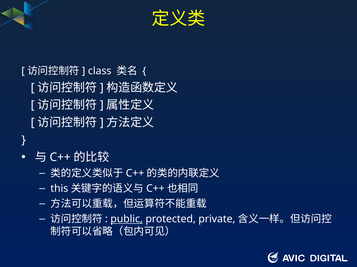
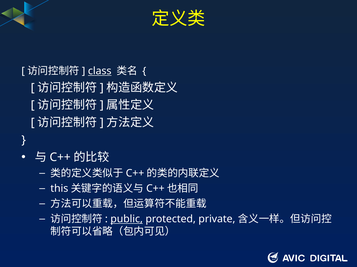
class underline: none -> present
